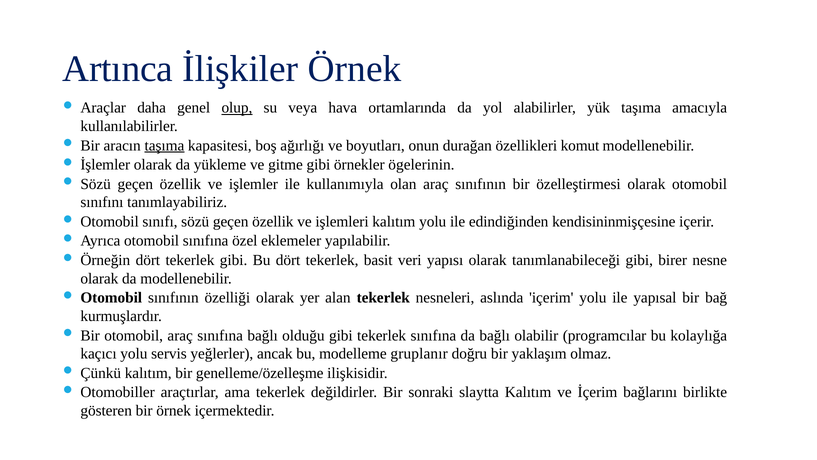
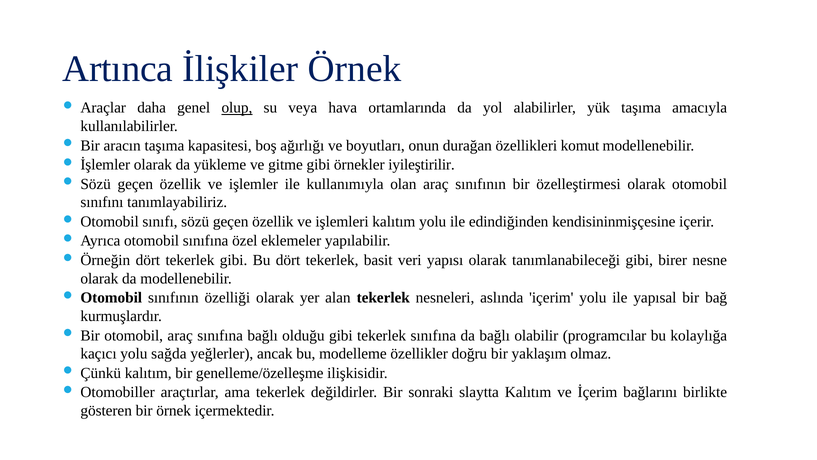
taşıma at (164, 145) underline: present -> none
ögelerinin: ögelerinin -> iyileştirilir
servis: servis -> sağda
gruplanır: gruplanır -> özellikler
